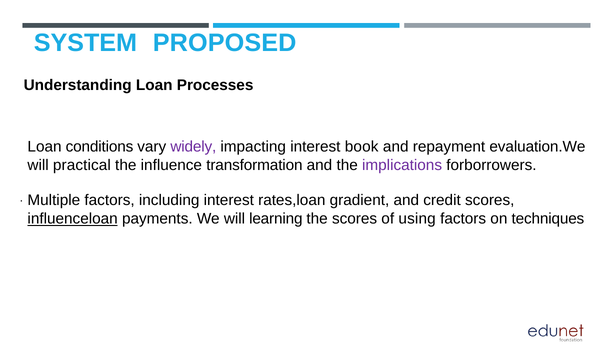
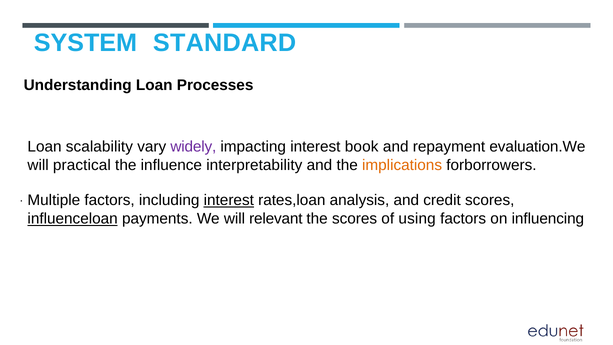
PROPOSED: PROPOSED -> STANDARD
conditions: conditions -> scalability
transformation: transformation -> interpretability
implications colour: purple -> orange
interest at (229, 200) underline: none -> present
gradient: gradient -> analysis
learning: learning -> relevant
techniques: techniques -> inﬂuencing
